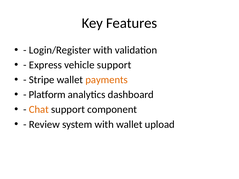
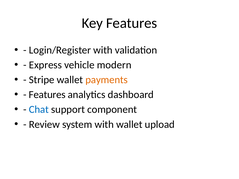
vehicle support: support -> modern
Platform at (47, 95): Platform -> Features
Chat colour: orange -> blue
